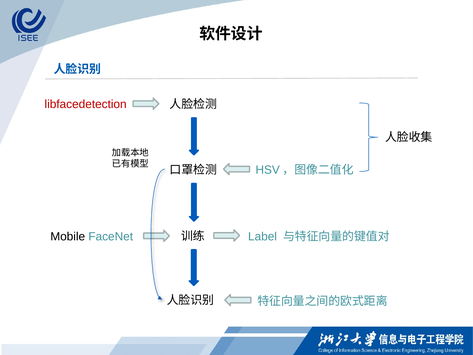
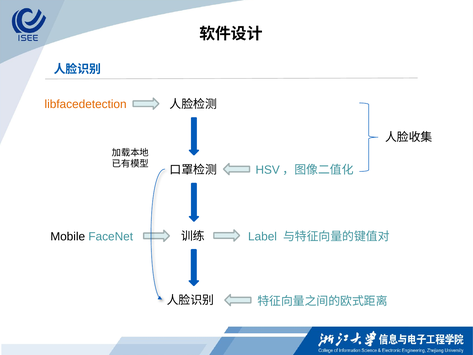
libfacedetection colour: red -> orange
